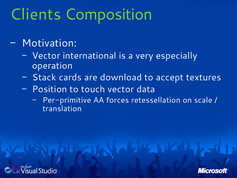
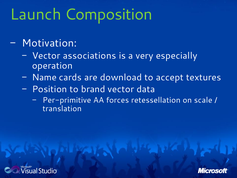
Clients: Clients -> Launch
international: international -> associations
Stack: Stack -> Name
touch: touch -> brand
